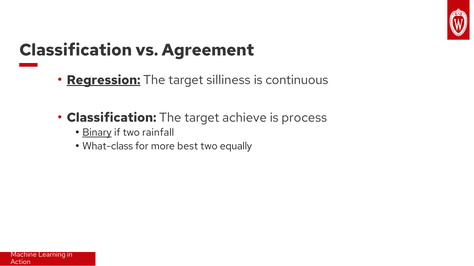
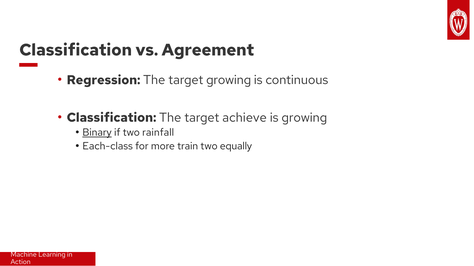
Regression underline: present -> none
target silliness: silliness -> growing
is process: process -> growing
What-class: What-class -> Each-class
best: best -> train
